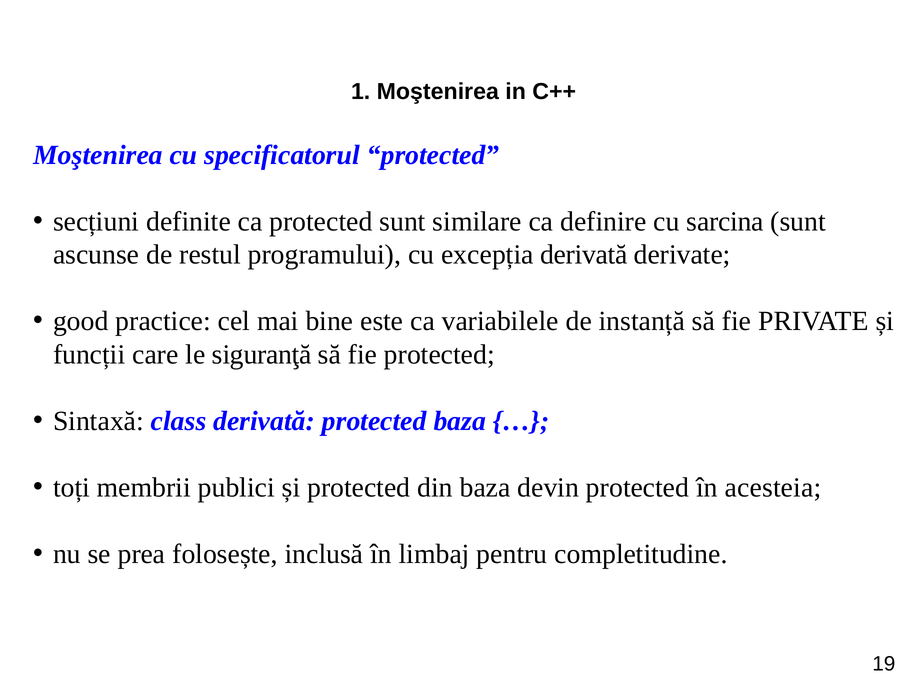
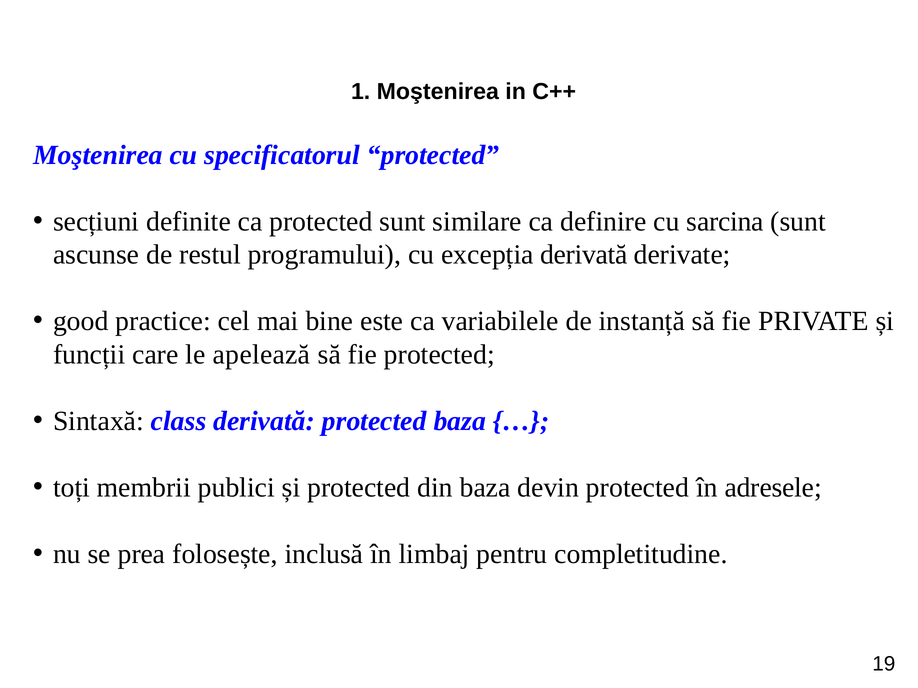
siguranţă: siguranţă -> apelează
acesteia: acesteia -> adresele
